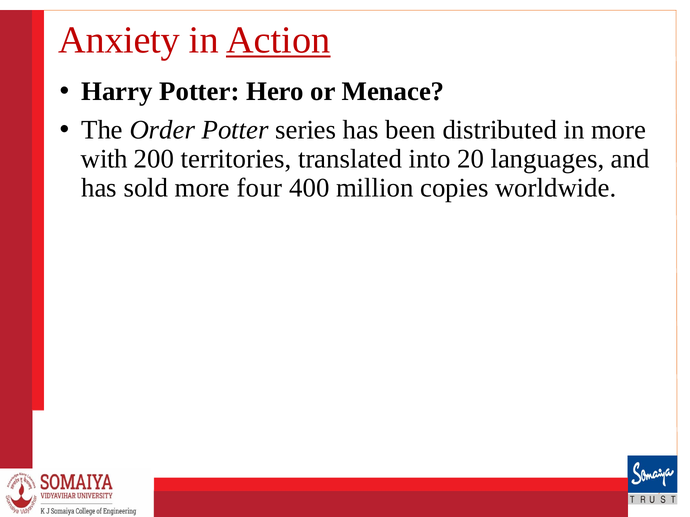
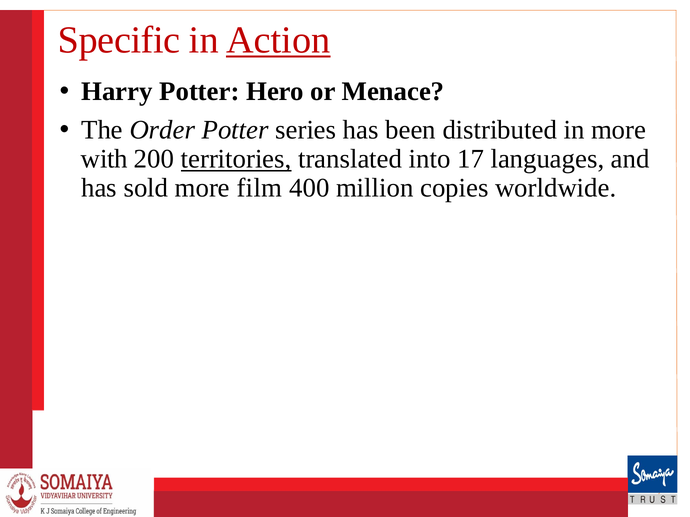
Anxiety: Anxiety -> Specific
territories underline: none -> present
20: 20 -> 17
four: four -> film
